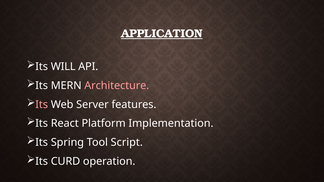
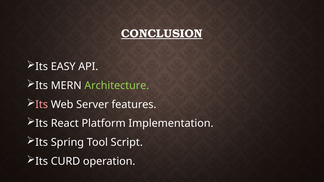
APPLICATION: APPLICATION -> CONCLUSION
WILL: WILL -> EASY
Architecture colour: pink -> light green
